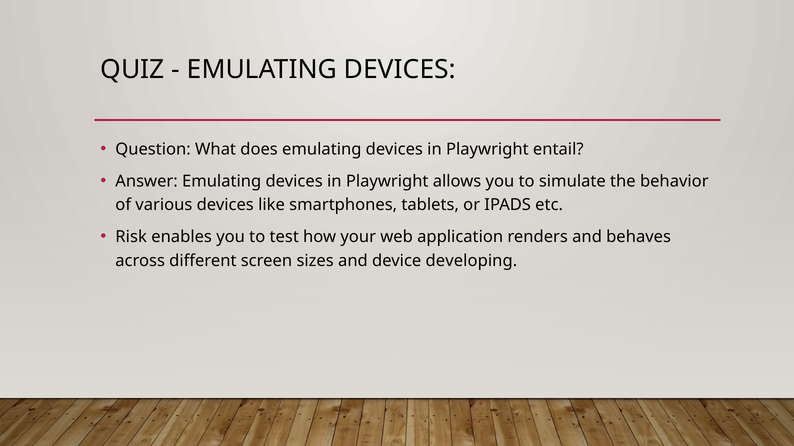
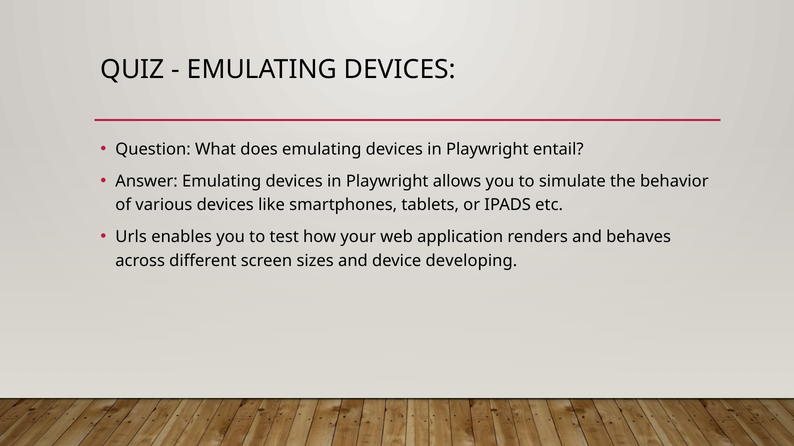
Risk: Risk -> Urls
